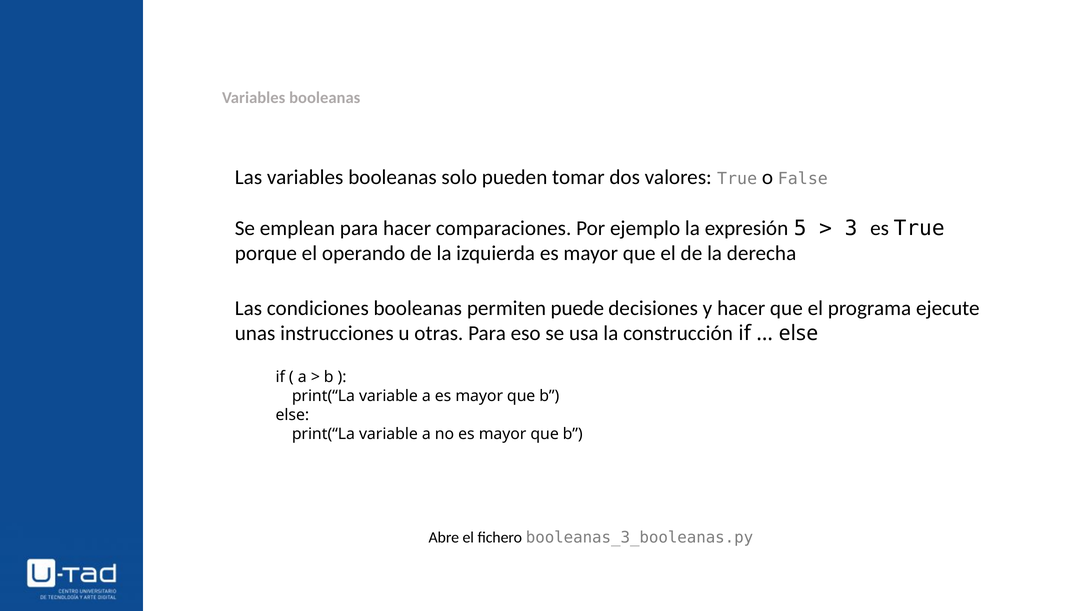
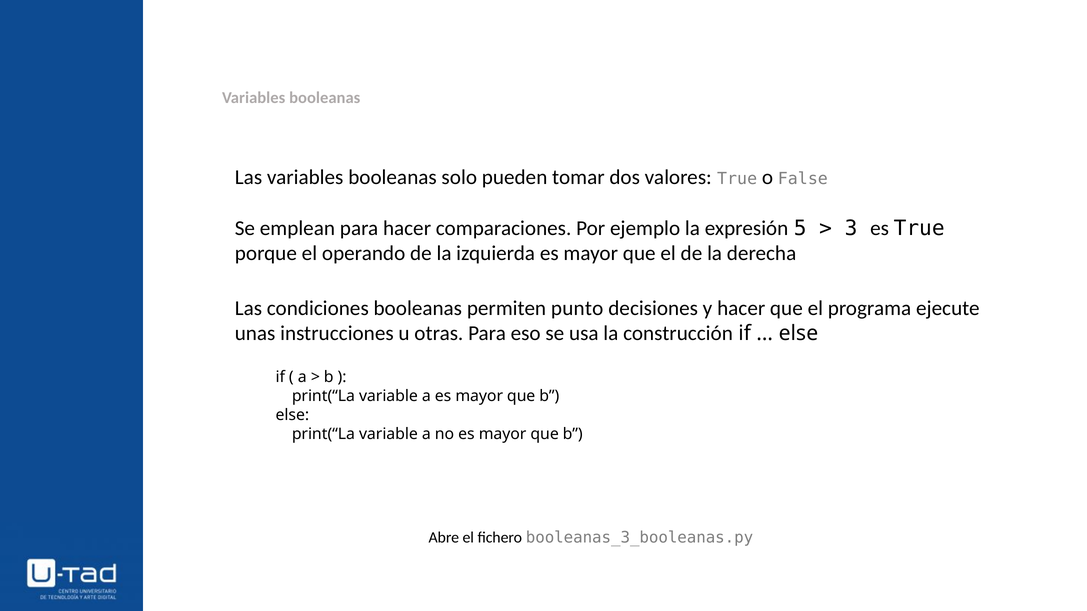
puede: puede -> punto
